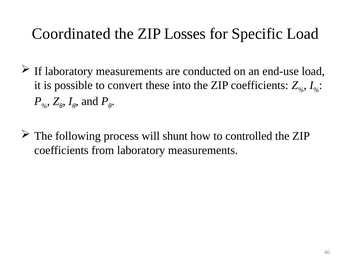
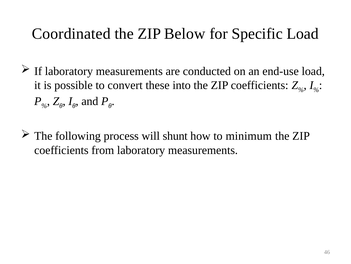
Losses: Losses -> Below
controlled: controlled -> minimum
